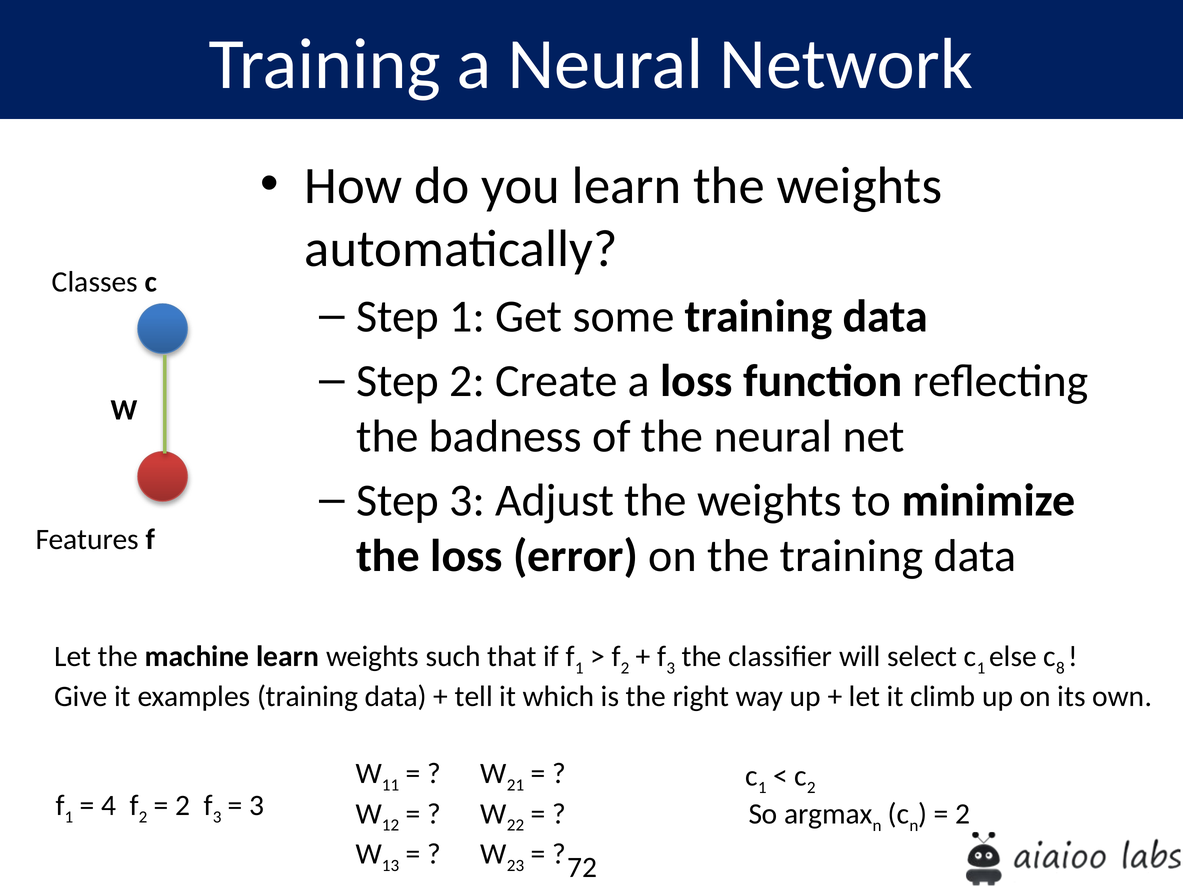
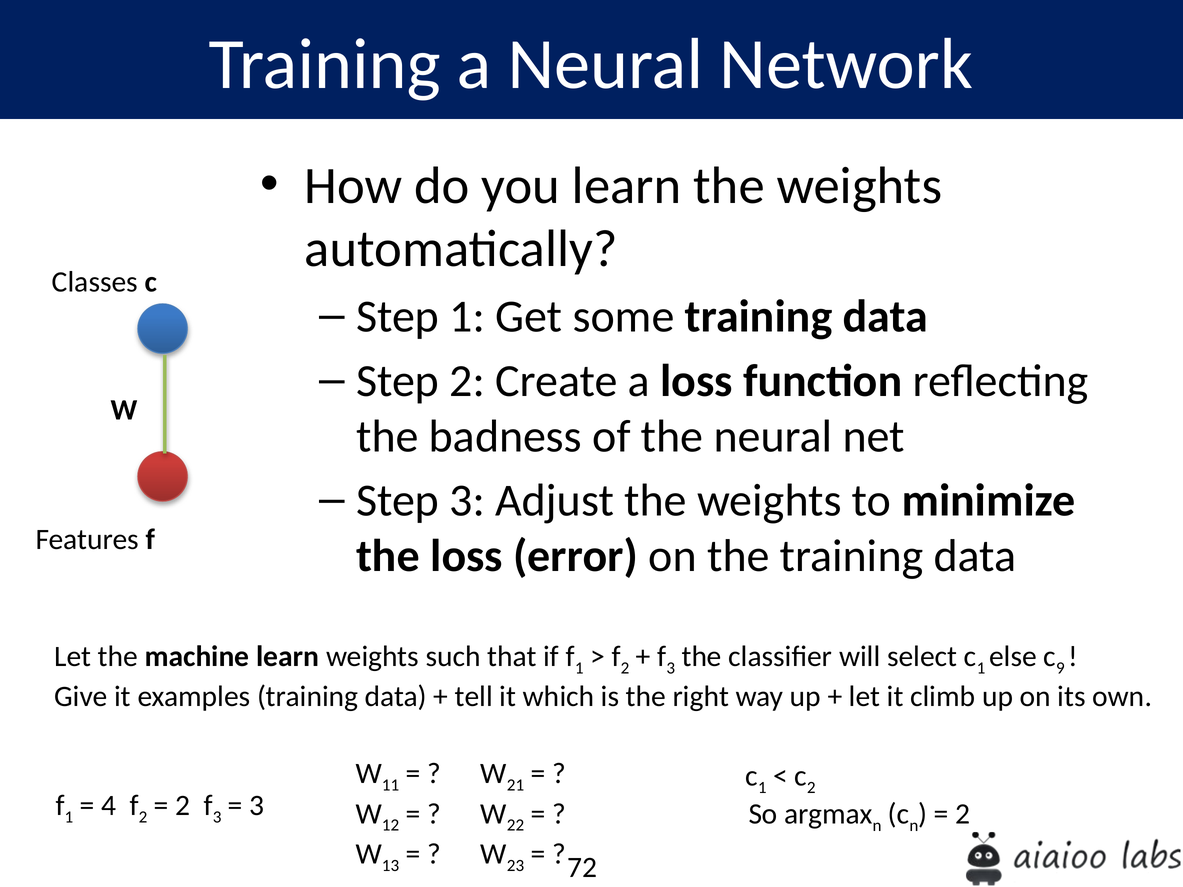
8: 8 -> 9
